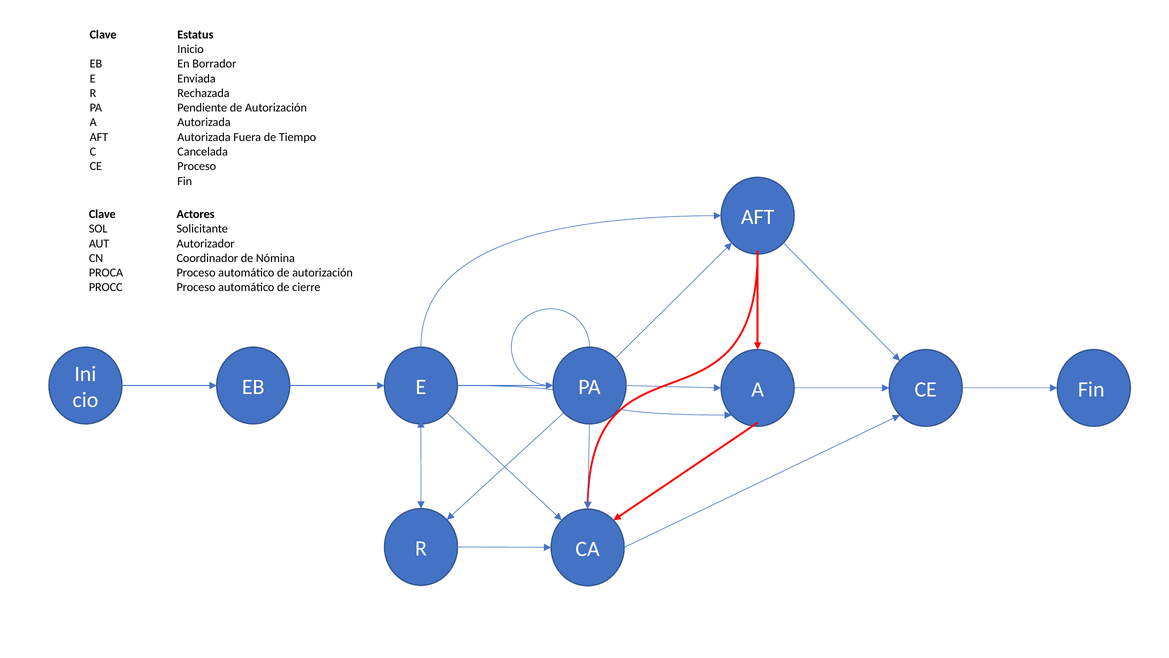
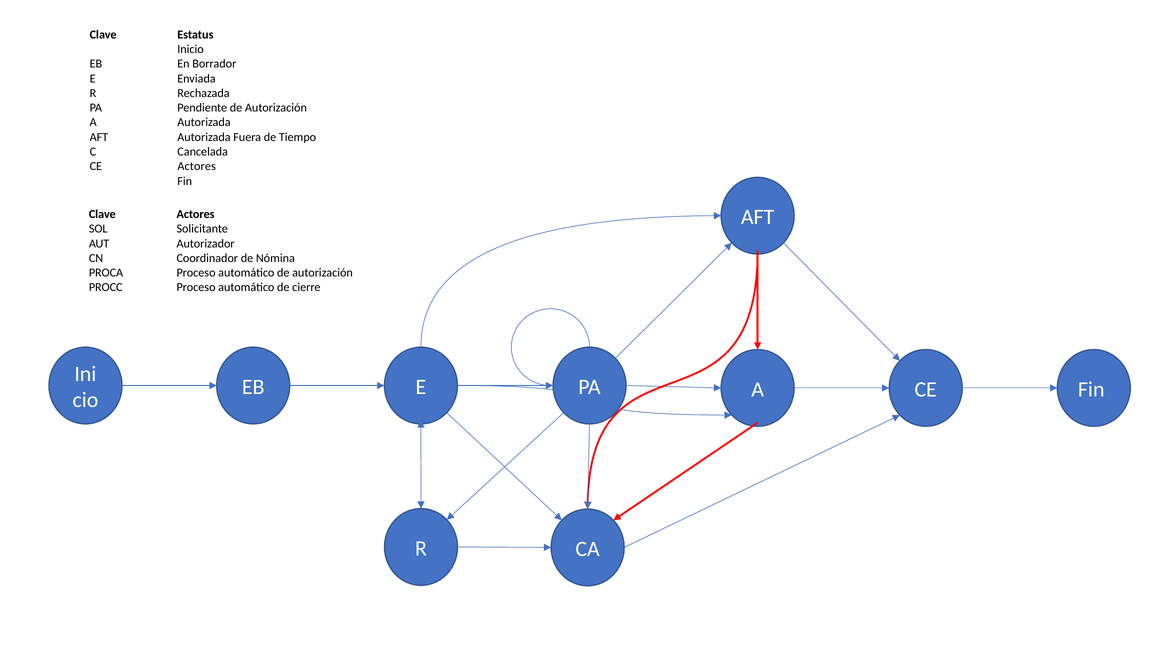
CE Proceso: Proceso -> Actores
